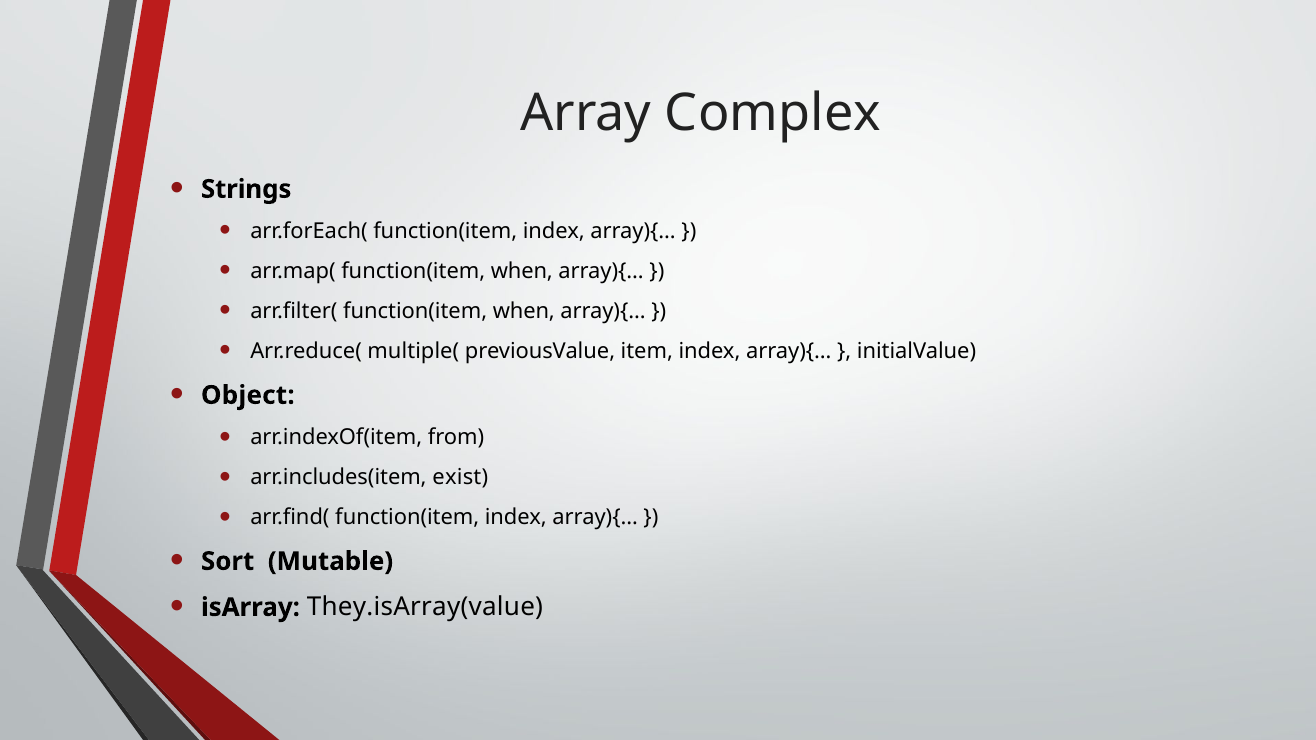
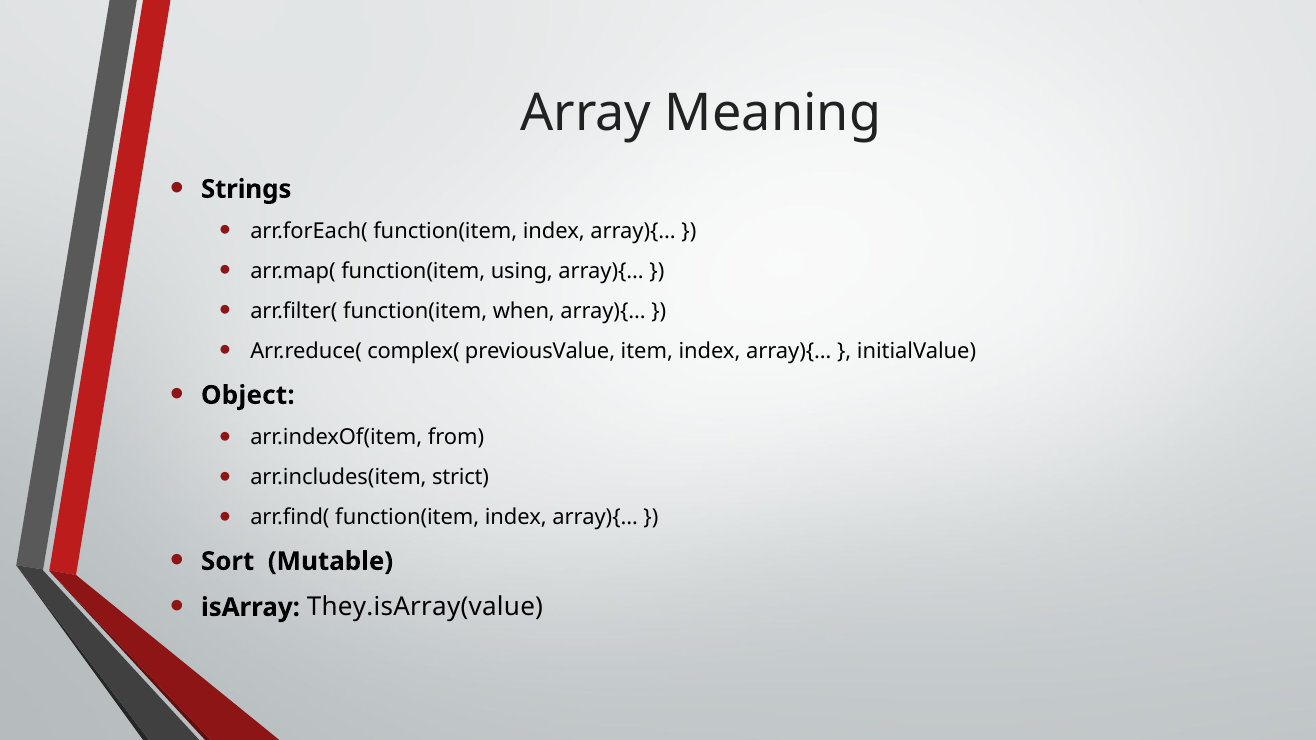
Complex: Complex -> Meaning
arr.map( function(item when: when -> using
multiple(: multiple( -> complex(
exist: exist -> strict
